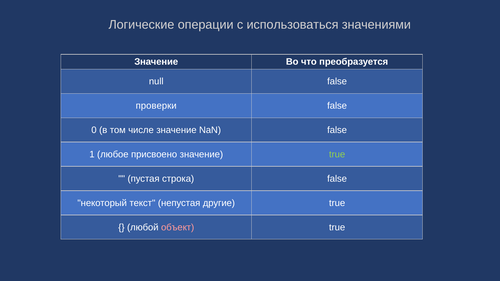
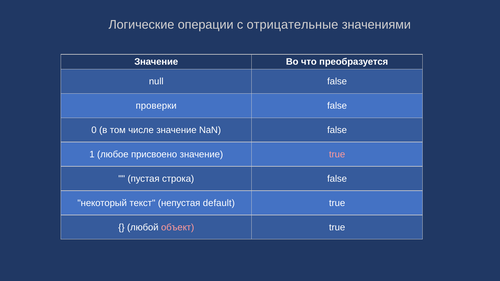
использоваться: использоваться -> отрицательные
true at (337, 154) colour: light green -> pink
другие: другие -> default
